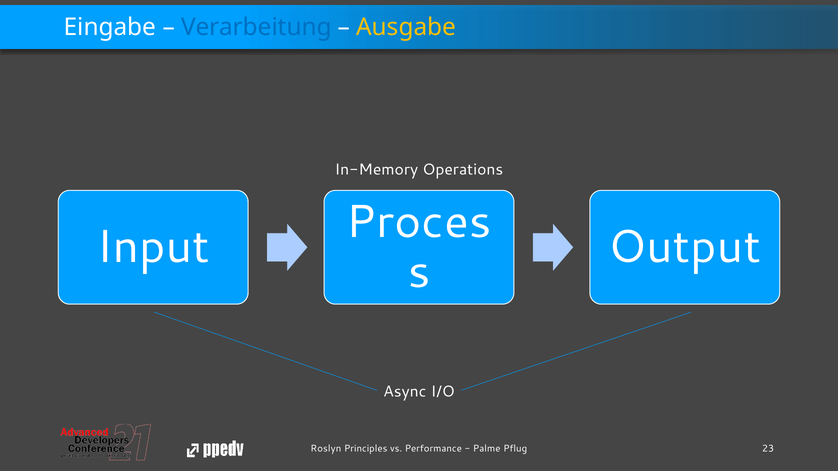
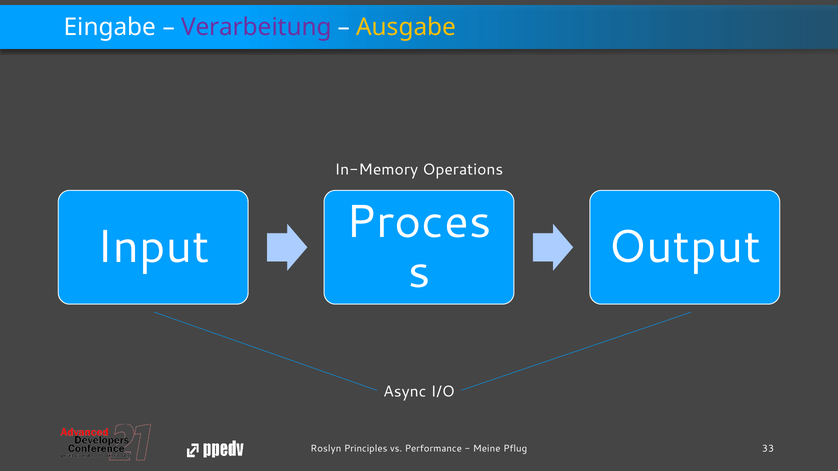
Verarbeitung colour: blue -> purple
Palme: Palme -> Meine
23: 23 -> 33
